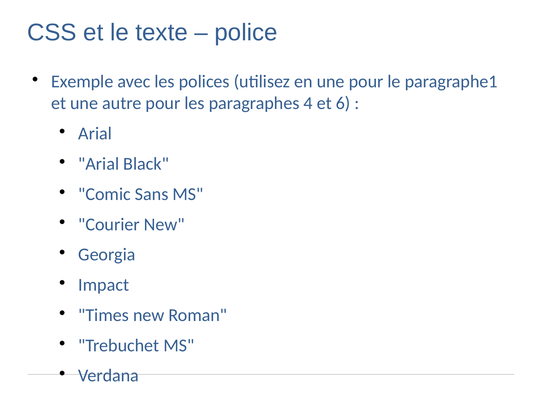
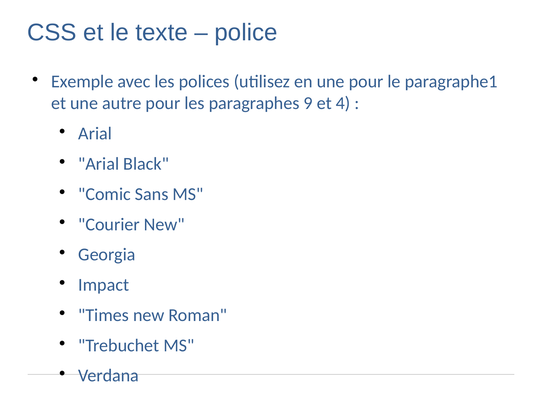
4: 4 -> 9
6: 6 -> 4
